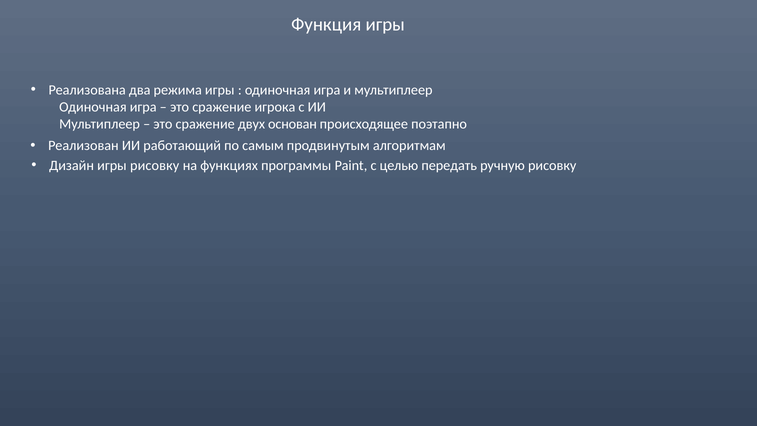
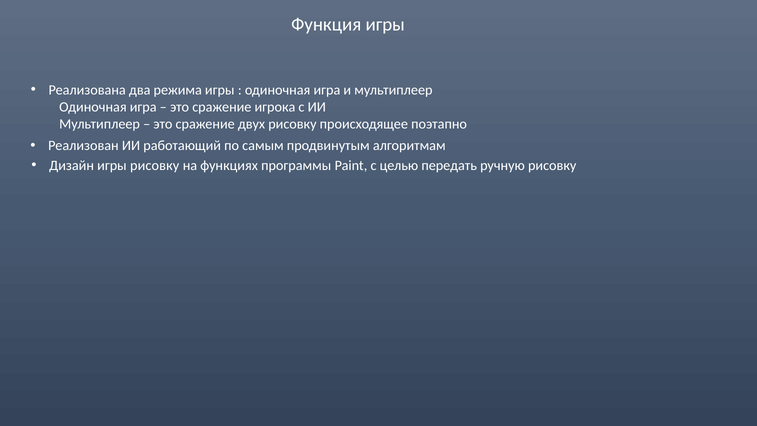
двух основан: основан -> рисовку
